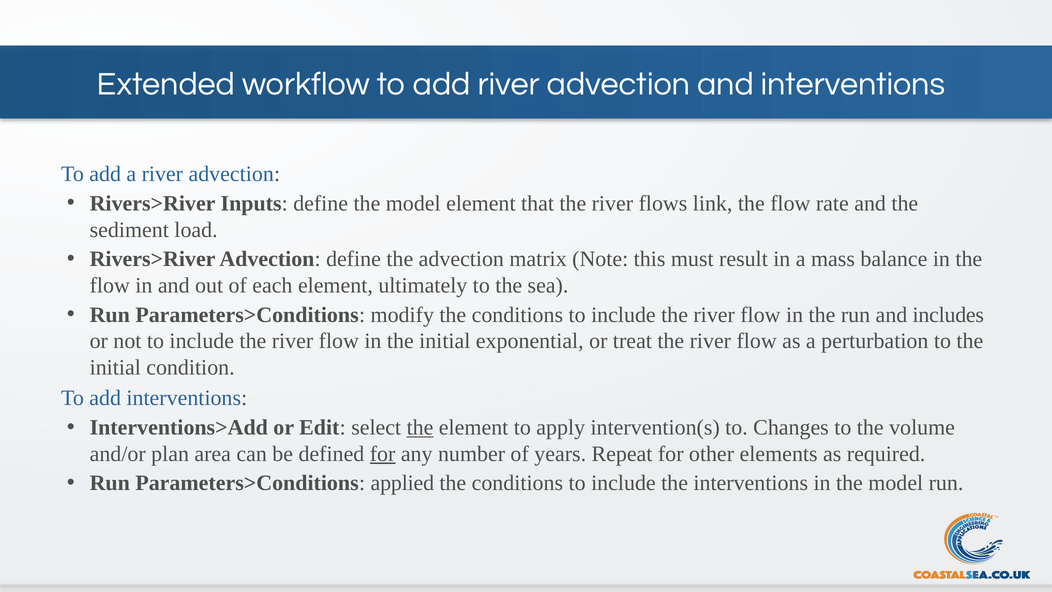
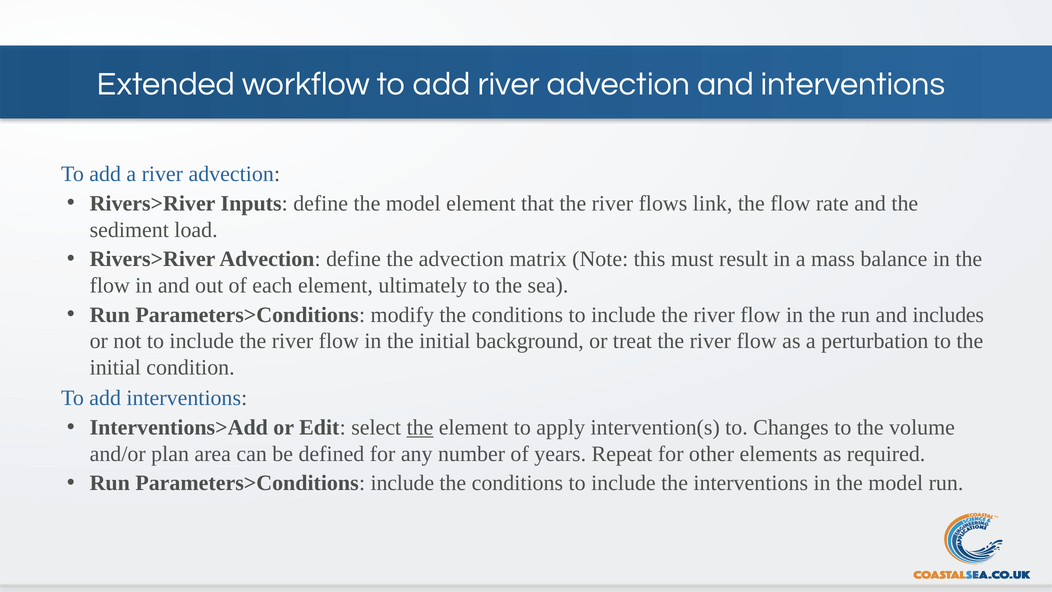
exponential: exponential -> background
for at (383, 454) underline: present -> none
Parameters>Conditions applied: applied -> include
